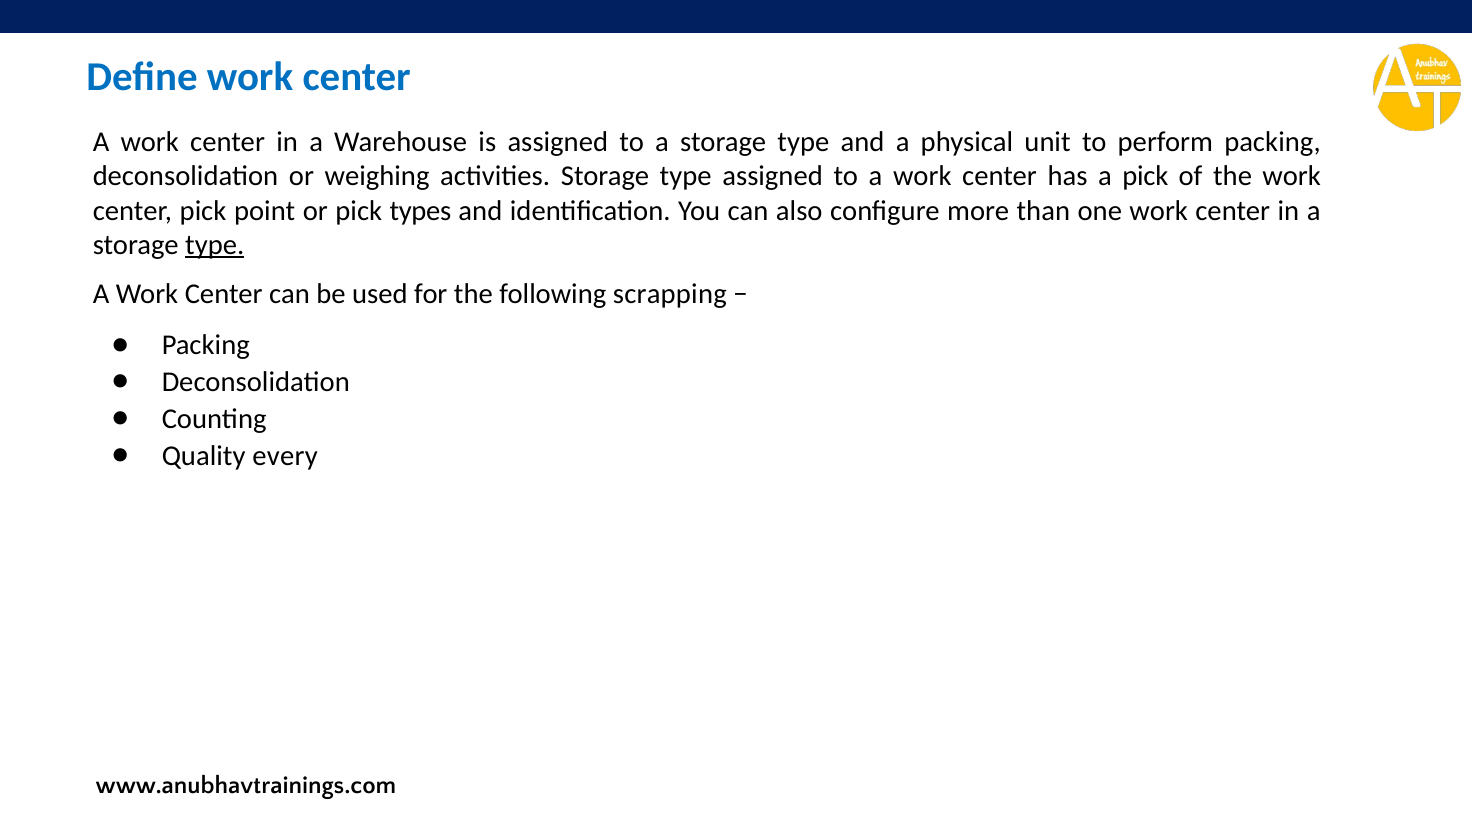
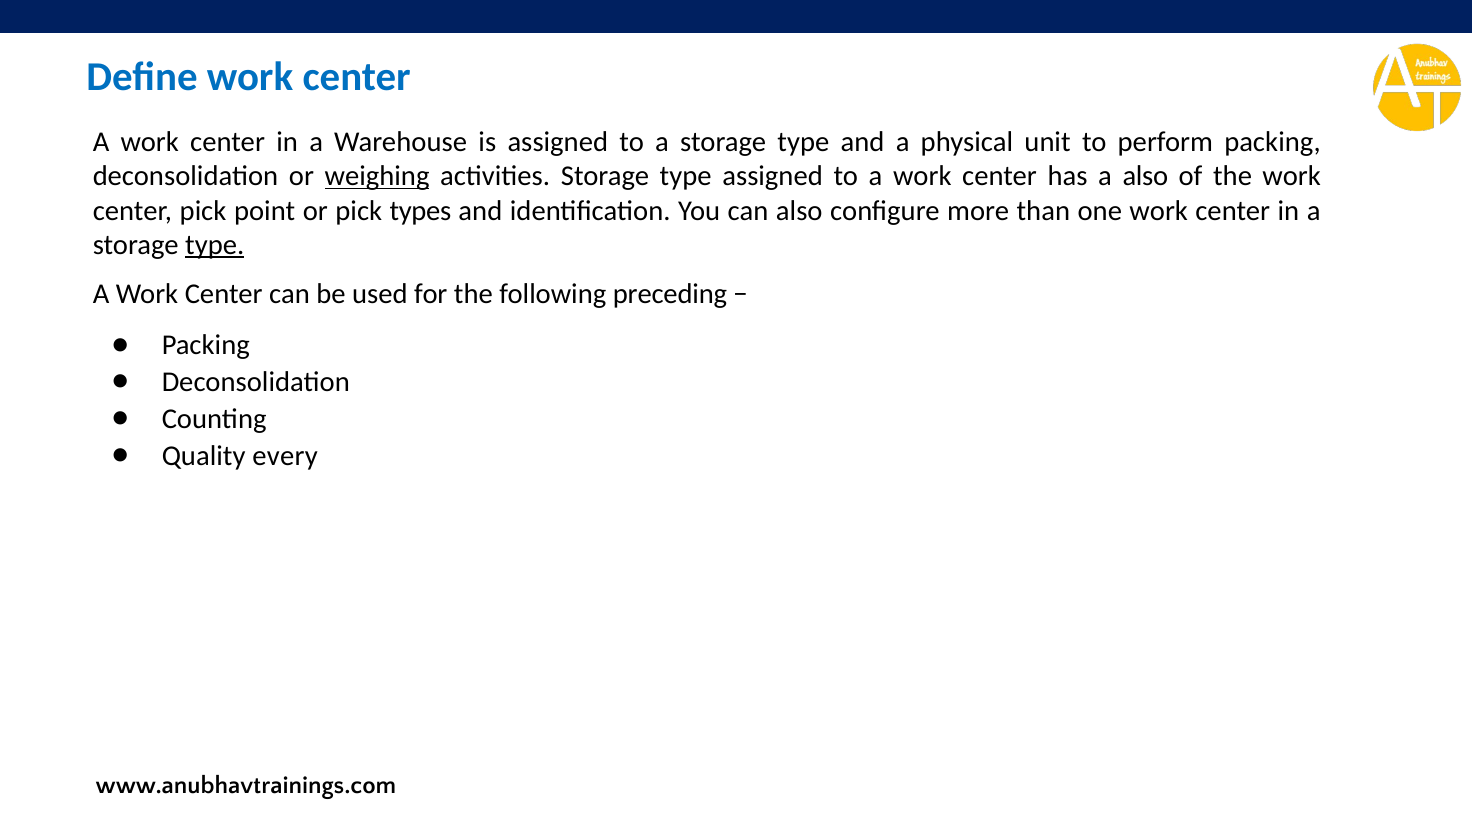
weighing underline: none -> present
a pick: pick -> also
scrapping: scrapping -> preceding
